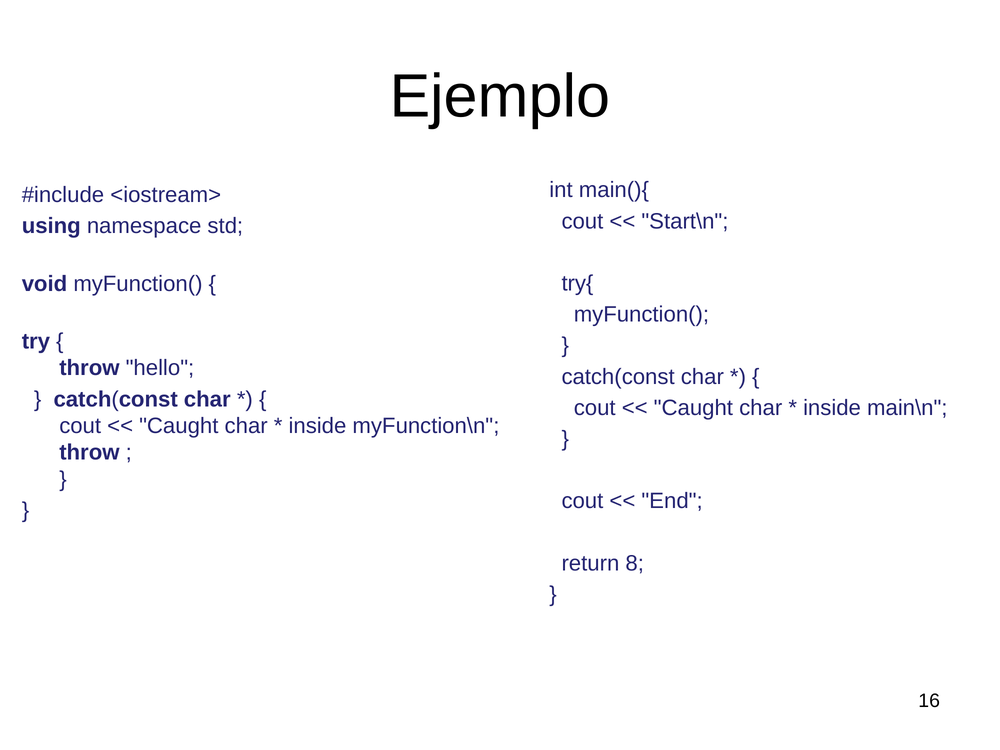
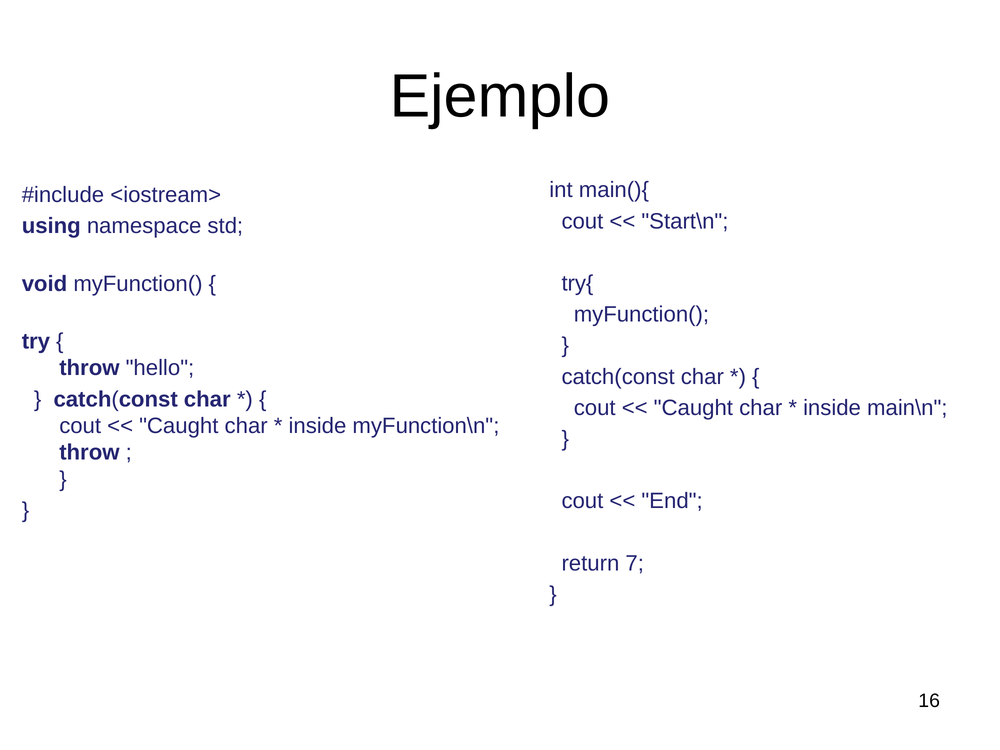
8: 8 -> 7
